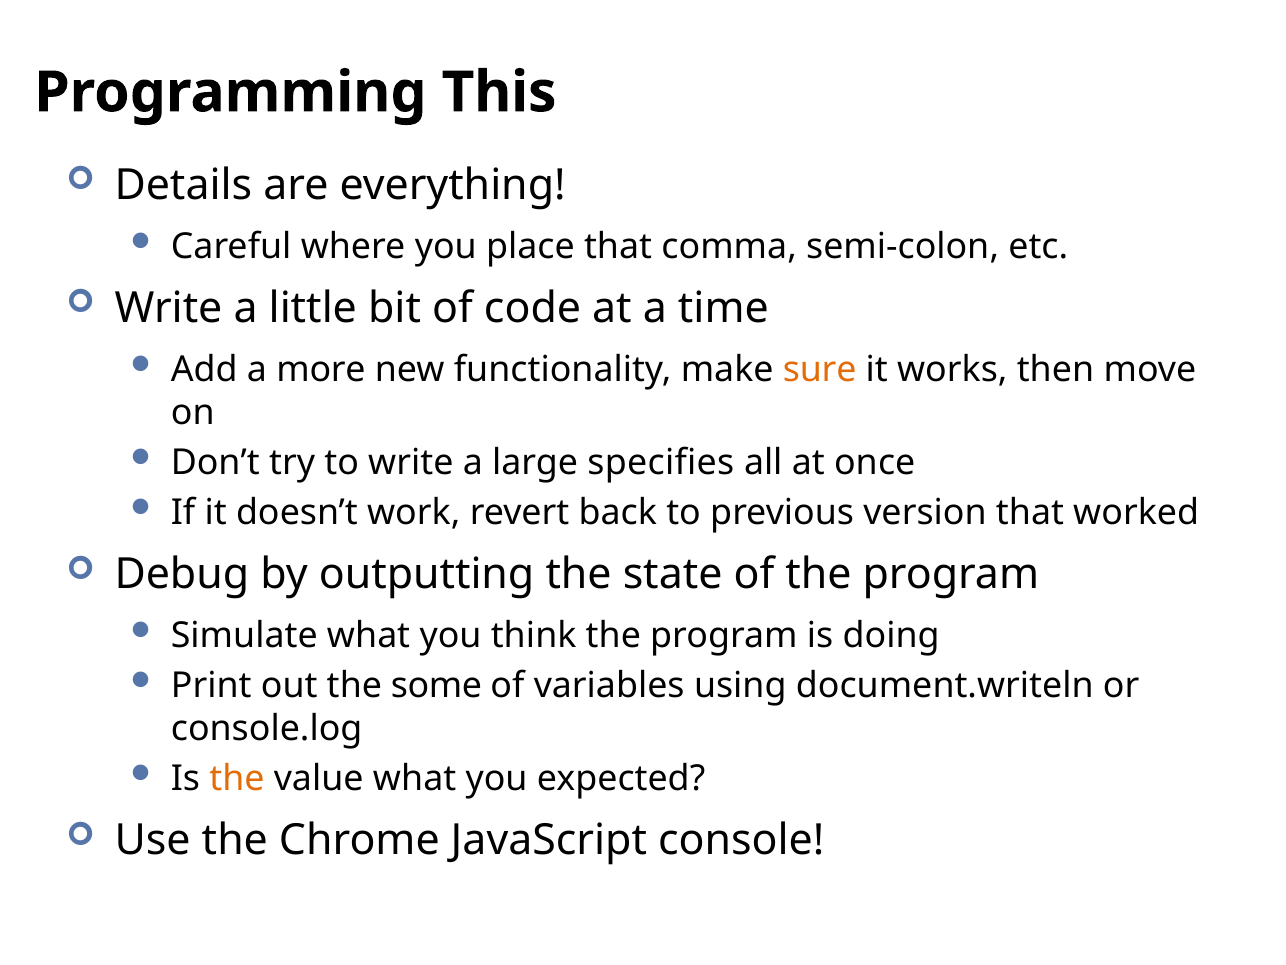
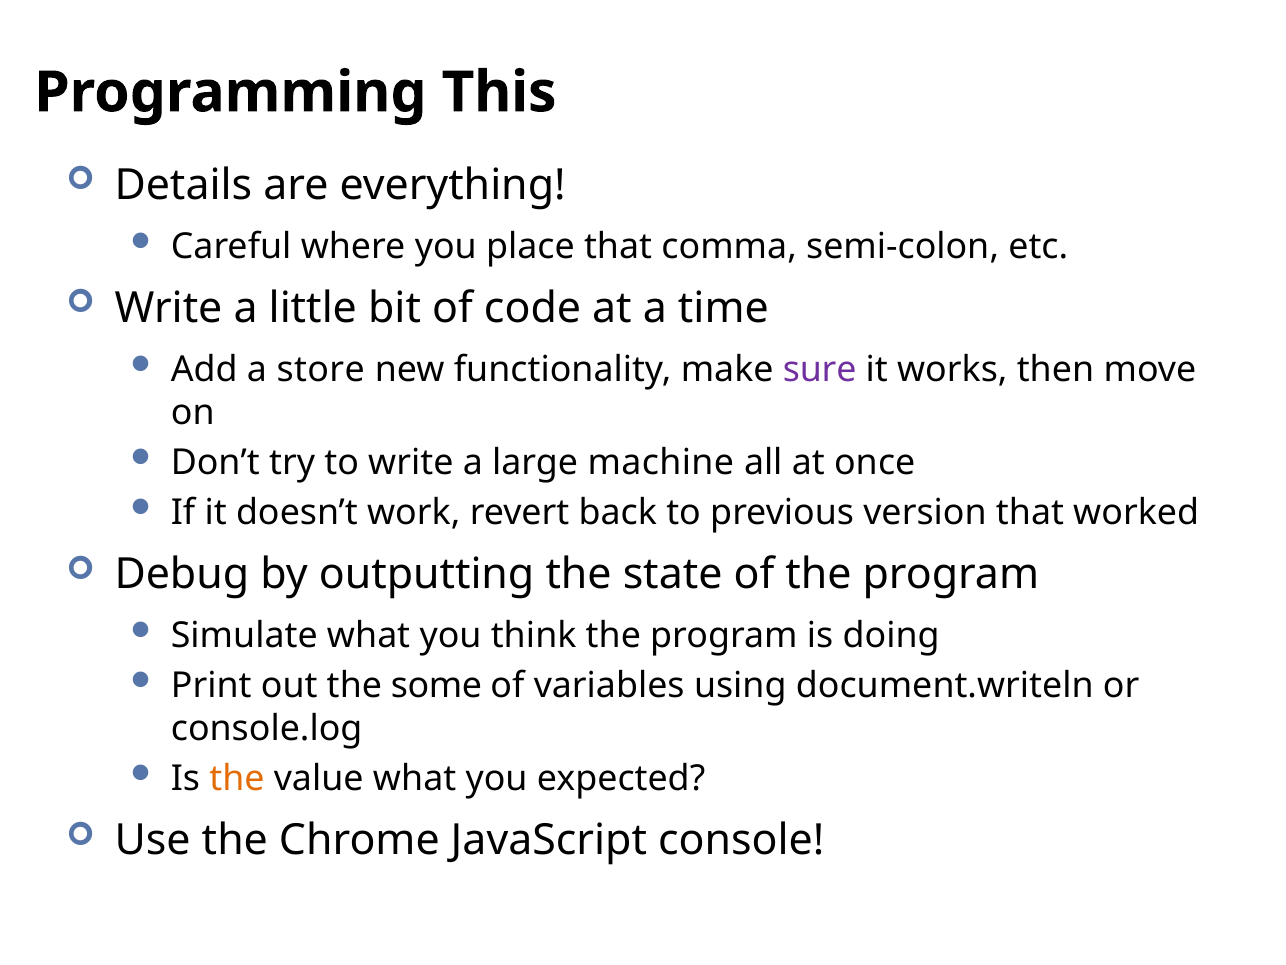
more: more -> store
sure colour: orange -> purple
specifies: specifies -> machine
